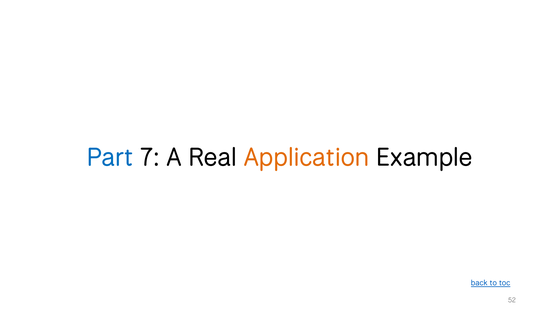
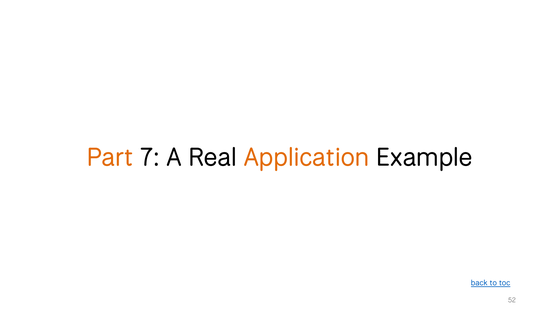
Part colour: blue -> orange
